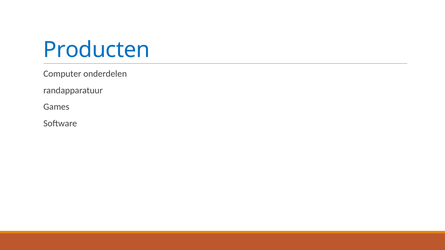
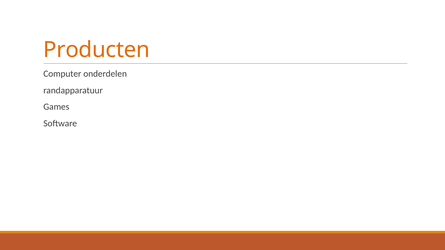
Producten colour: blue -> orange
